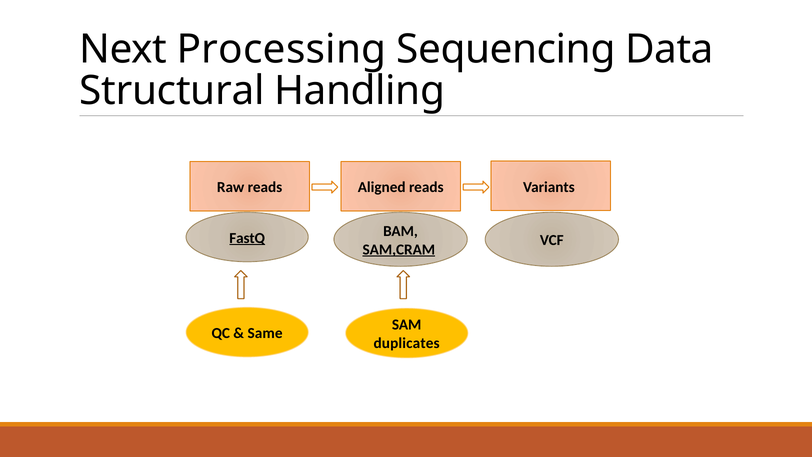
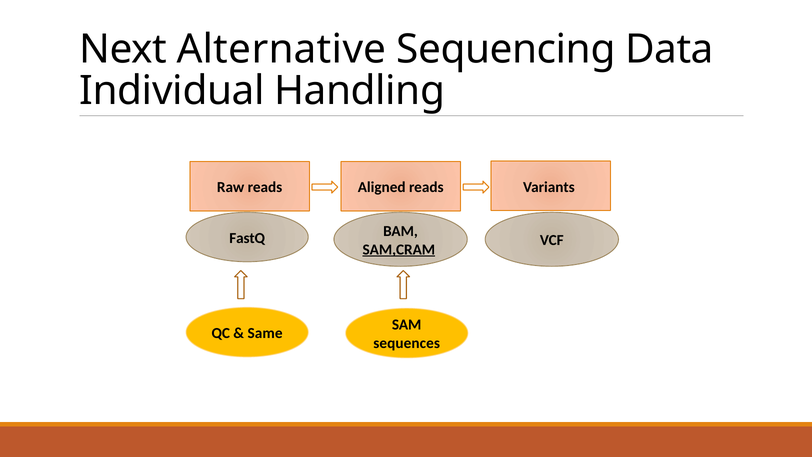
Processing: Processing -> Alternative
Structural: Structural -> Individual
FastQ underline: present -> none
duplicates: duplicates -> sequences
